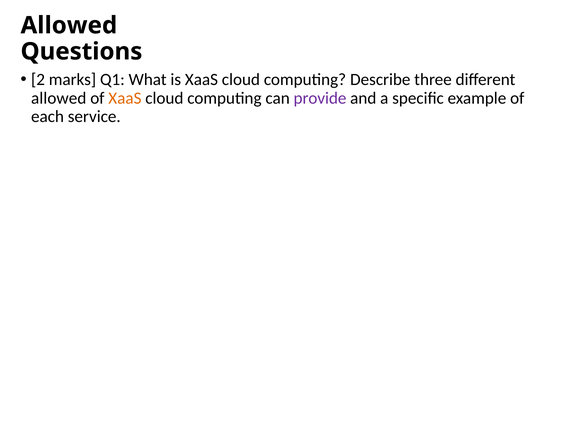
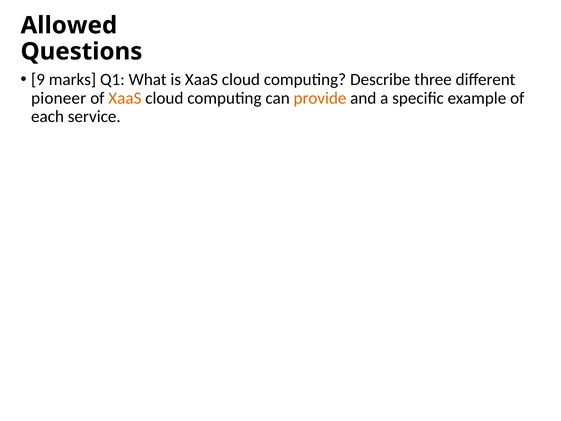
2: 2 -> 9
allowed at (59, 98): allowed -> pioneer
provide colour: purple -> orange
